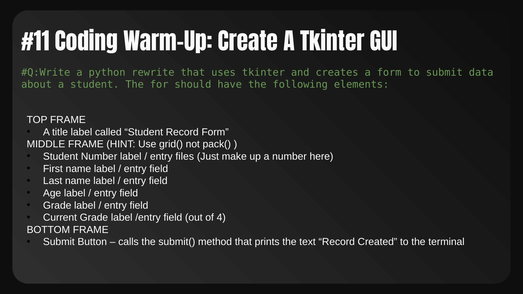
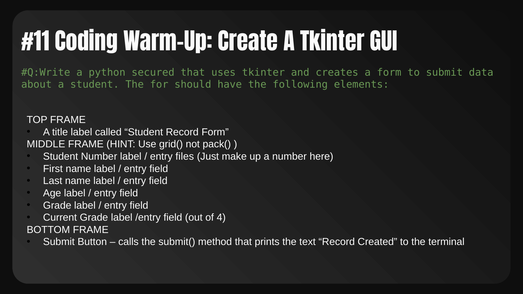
rewrite: rewrite -> secured
